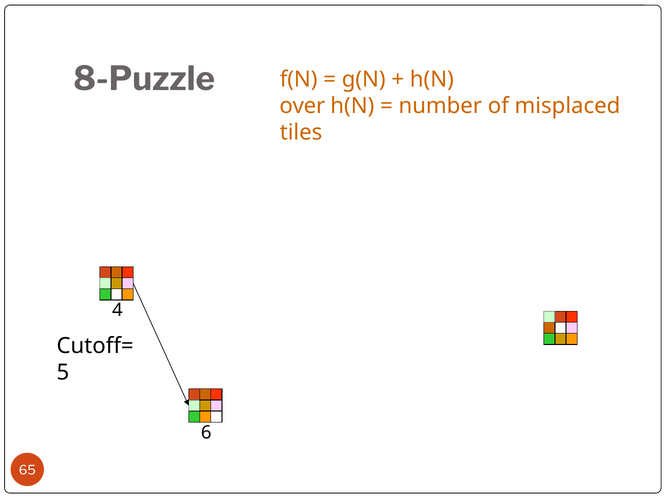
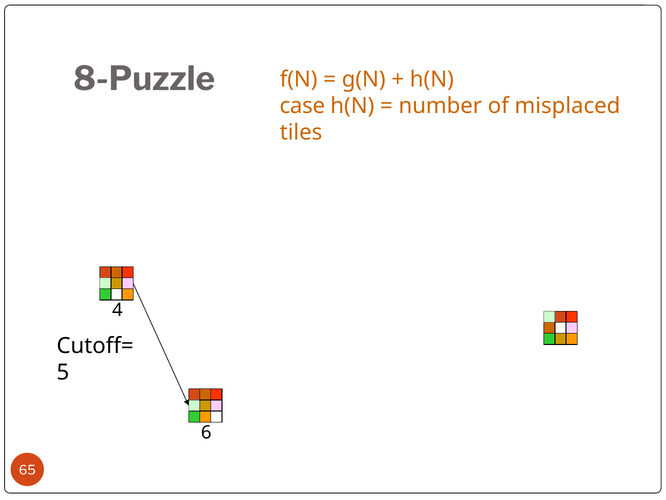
over: over -> case
